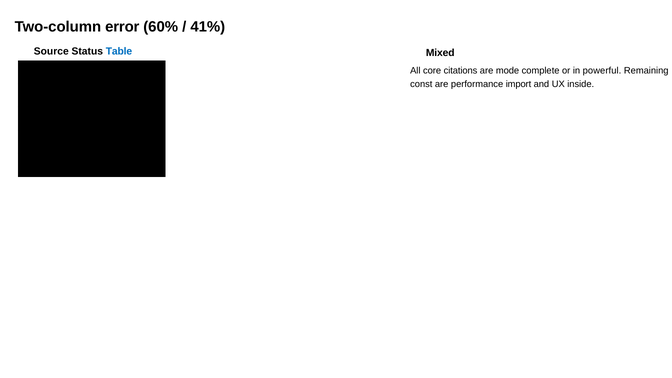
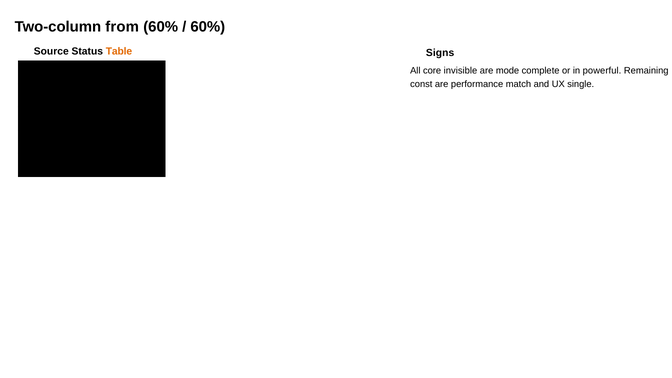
error: error -> from
41% at (208, 27): 41% -> 60%
Table colour: blue -> orange
Mixed: Mixed -> Signs
citations: citations -> invisible
import: import -> match
inside: inside -> single
